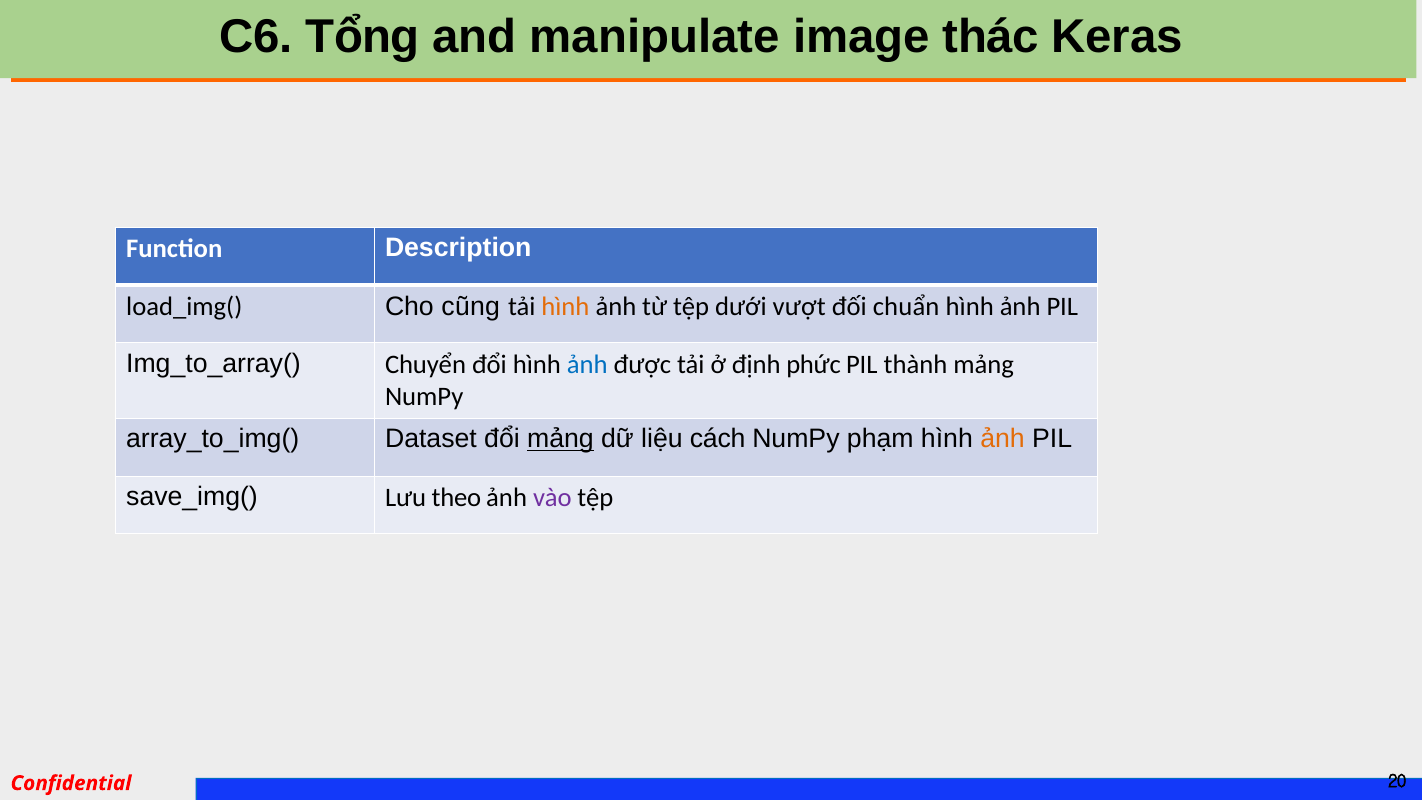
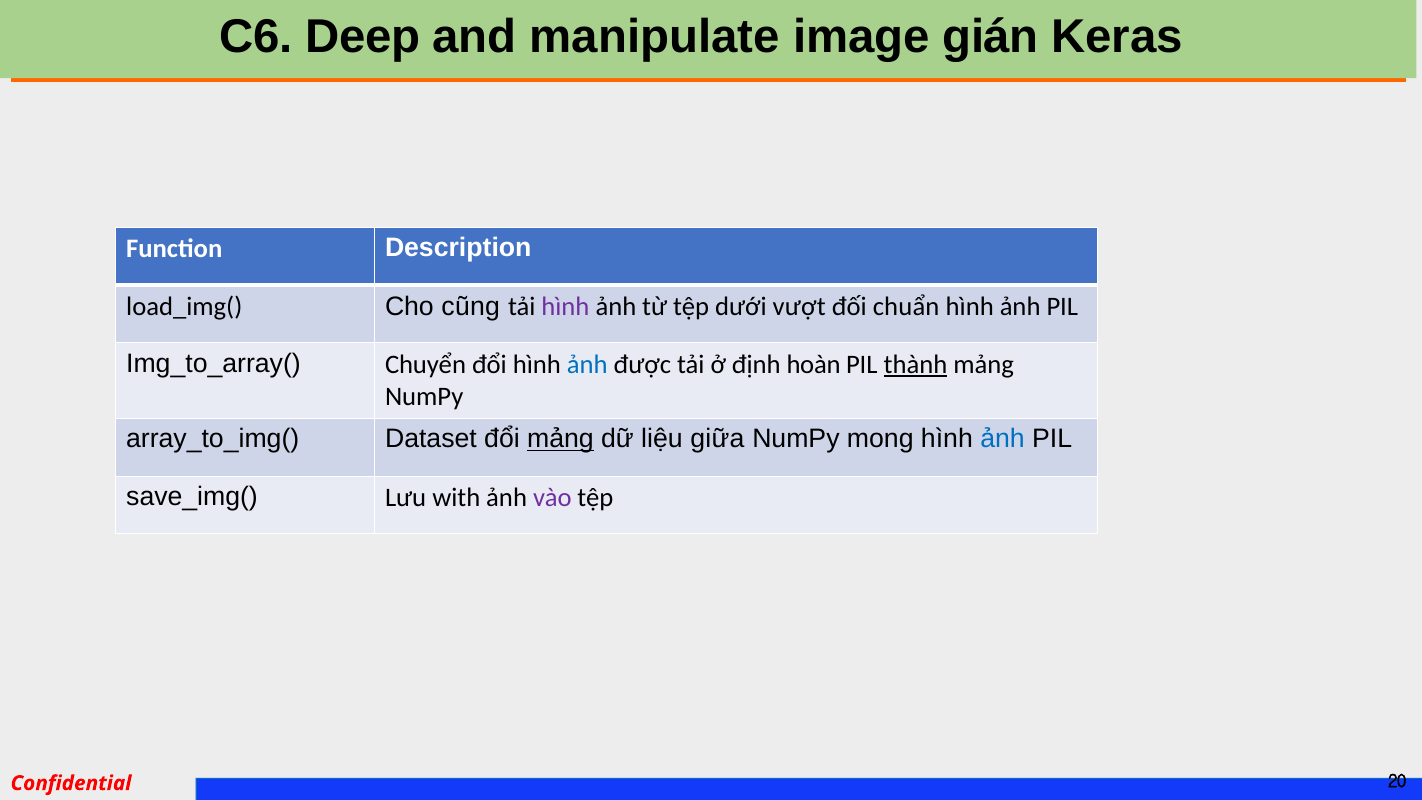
Tổng: Tổng -> Deep
thác: thác -> gián
hình at (565, 307) colour: orange -> purple
phức: phức -> hoàn
thành underline: none -> present
cách: cách -> giữa
phạm: phạm -> mong
ảnh at (1003, 439) colour: orange -> blue
theo: theo -> with
